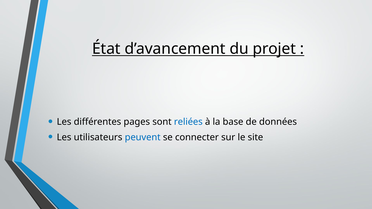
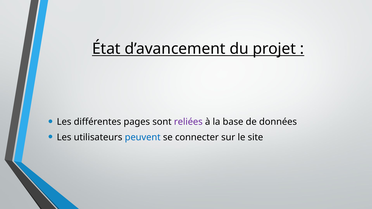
reliées colour: blue -> purple
